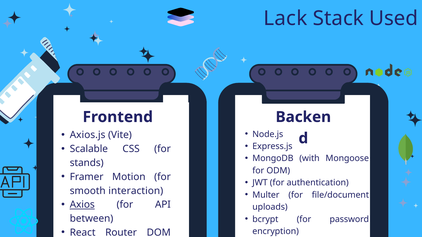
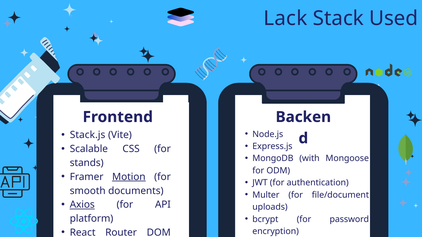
Axios.js: Axios.js -> Stack.js
Motion underline: none -> present
interaction: interaction -> documents
between: between -> platform
